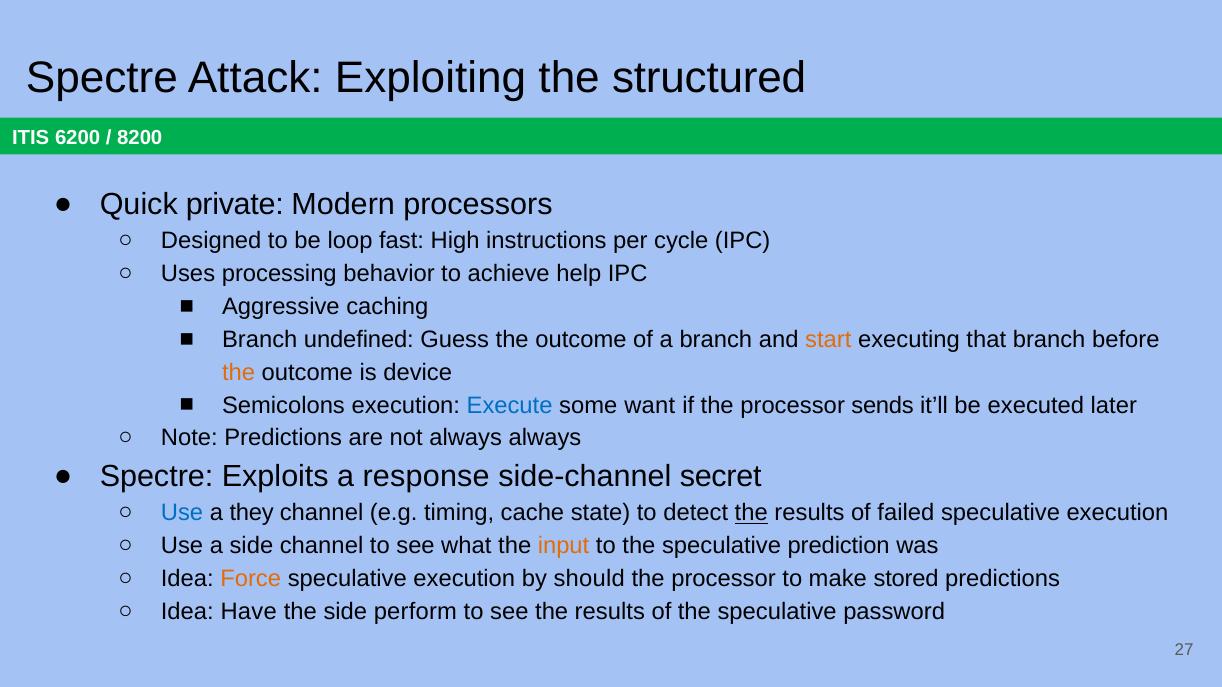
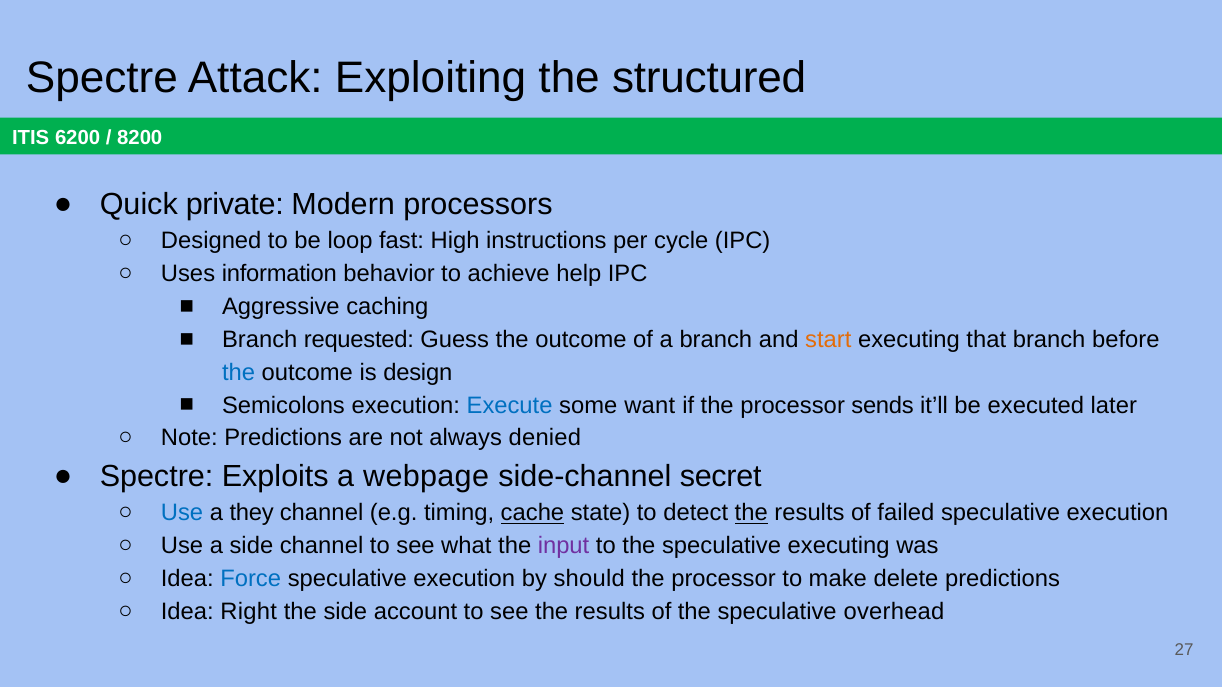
processing: processing -> information
undefined: undefined -> requested
the at (239, 373) colour: orange -> blue
device: device -> design
always always: always -> denied
response: response -> webpage
cache underline: none -> present
input colour: orange -> purple
speculative prediction: prediction -> executing
Force colour: orange -> blue
stored: stored -> delete
Have: Have -> Right
perform: perform -> account
password: password -> overhead
